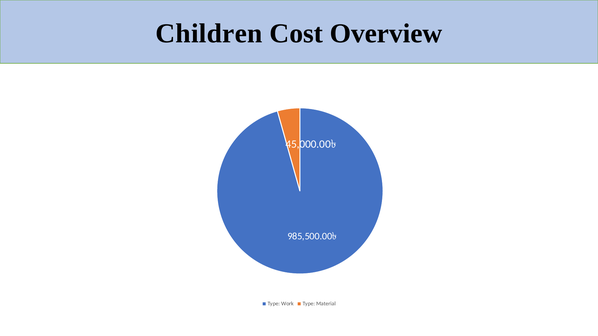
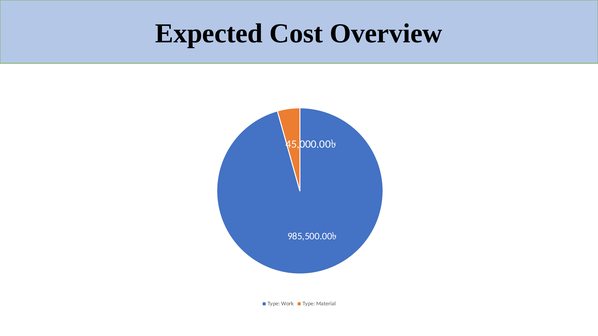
Children: Children -> Expected
